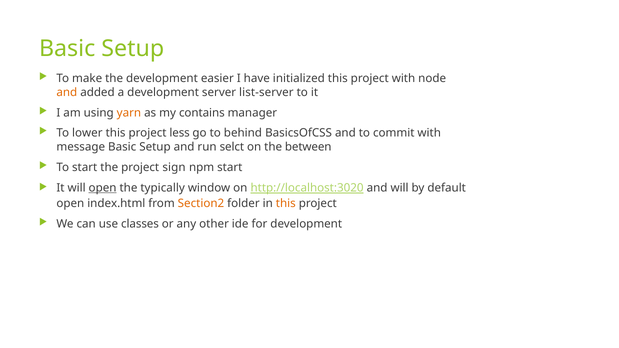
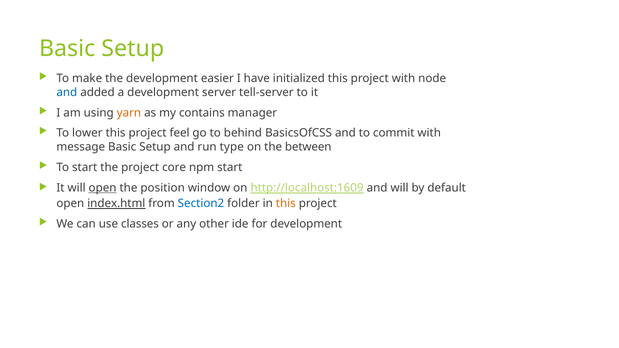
and at (67, 92) colour: orange -> blue
list-server: list-server -> tell-server
less: less -> feel
selct: selct -> type
sign: sign -> core
typically: typically -> position
http://localhost:3020: http://localhost:3020 -> http://localhost:1609
index.html underline: none -> present
Section2 colour: orange -> blue
